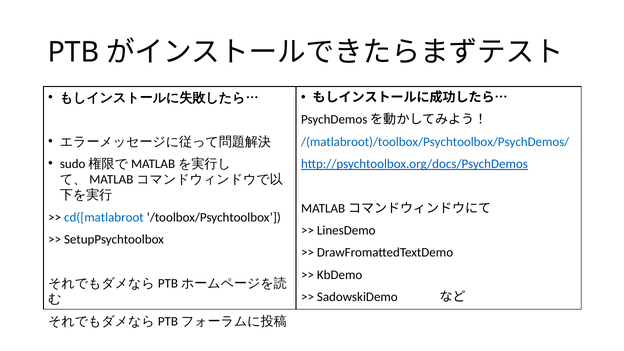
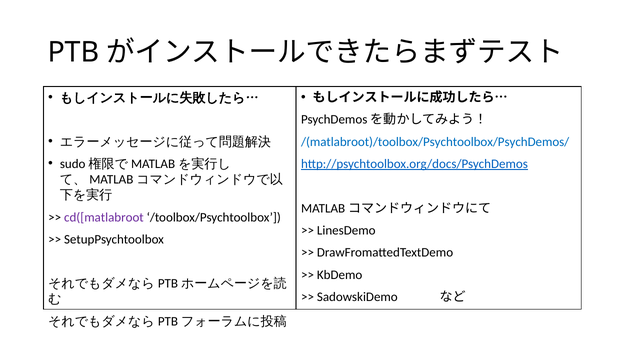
cd([matlabroot colour: blue -> purple
